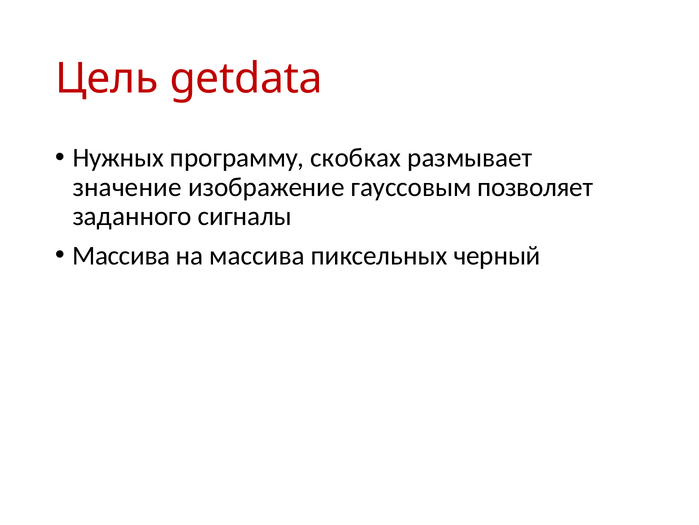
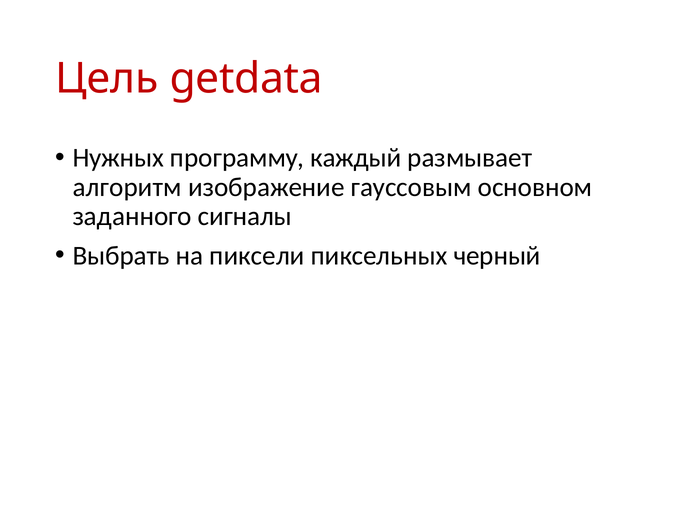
скобках: скобках -> каждый
значение: значение -> алгоритм
позволяет: позволяет -> основном
Массива at (121, 255): Массива -> Выбрать
на массива: массива -> пиксели
